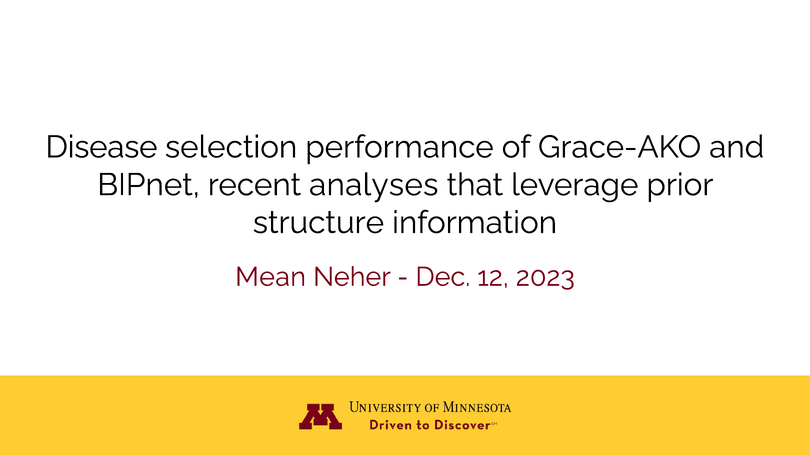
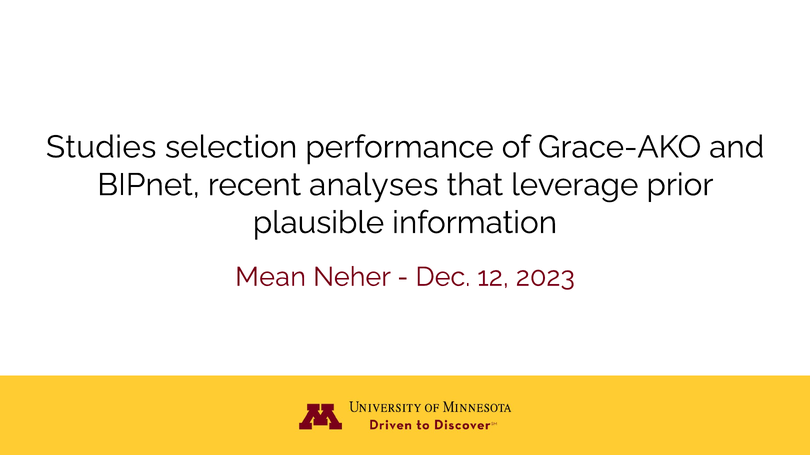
Disease: Disease -> Studies
structure: structure -> plausible
